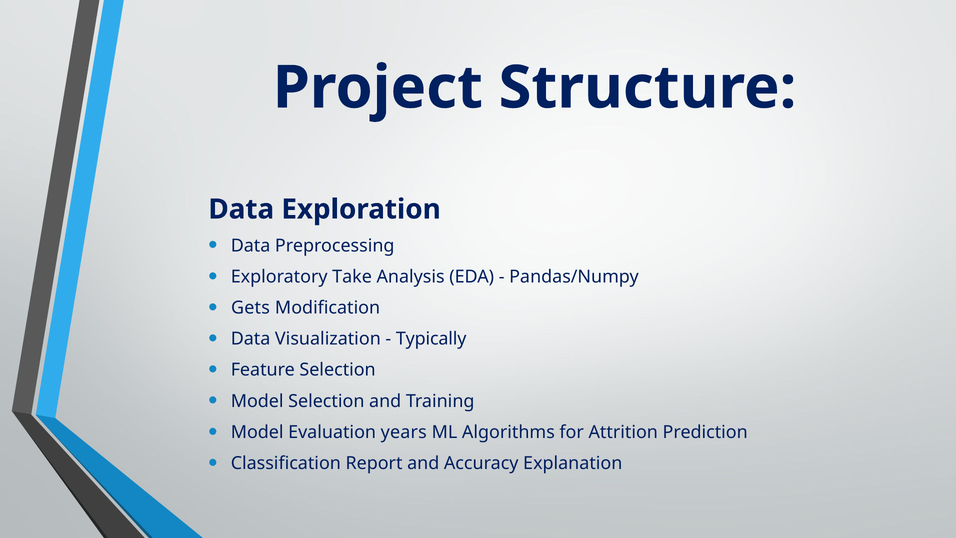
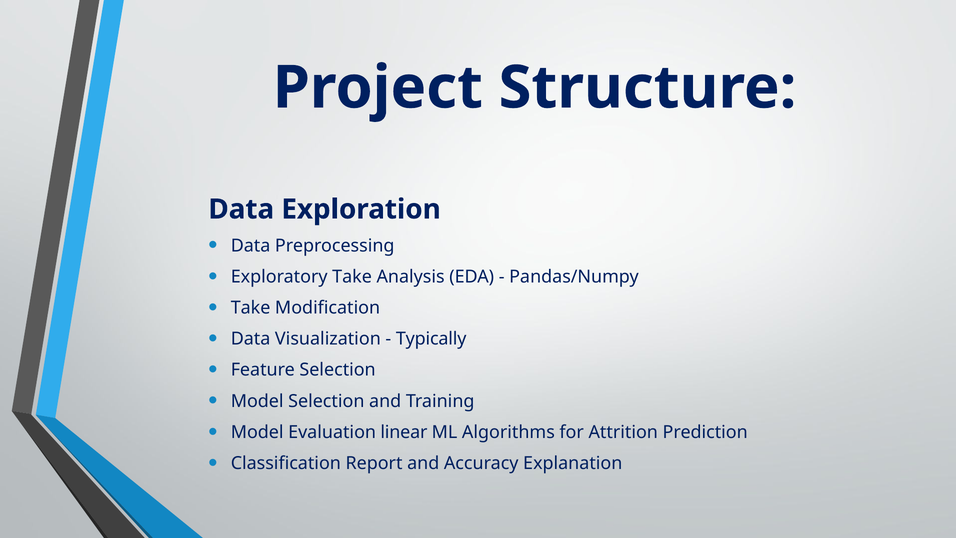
Gets at (250, 308): Gets -> Take
years: years -> linear
